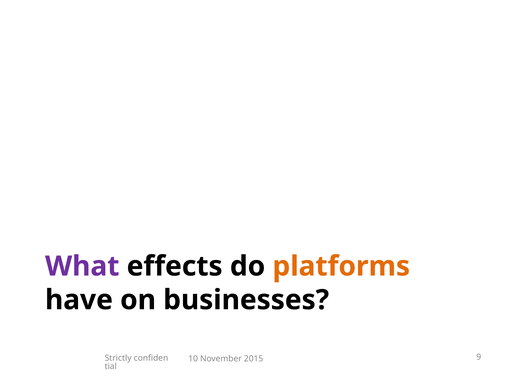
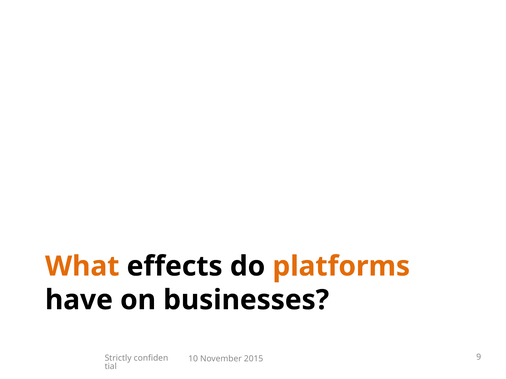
What colour: purple -> orange
